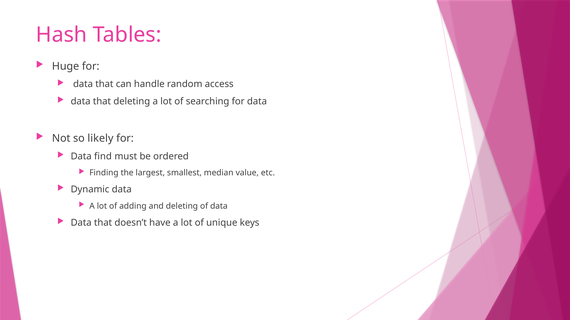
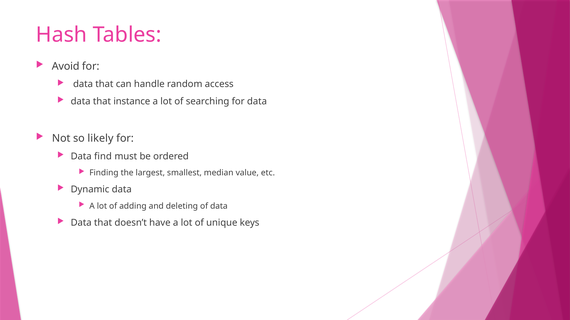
Huge: Huge -> Avoid
that deleting: deleting -> instance
